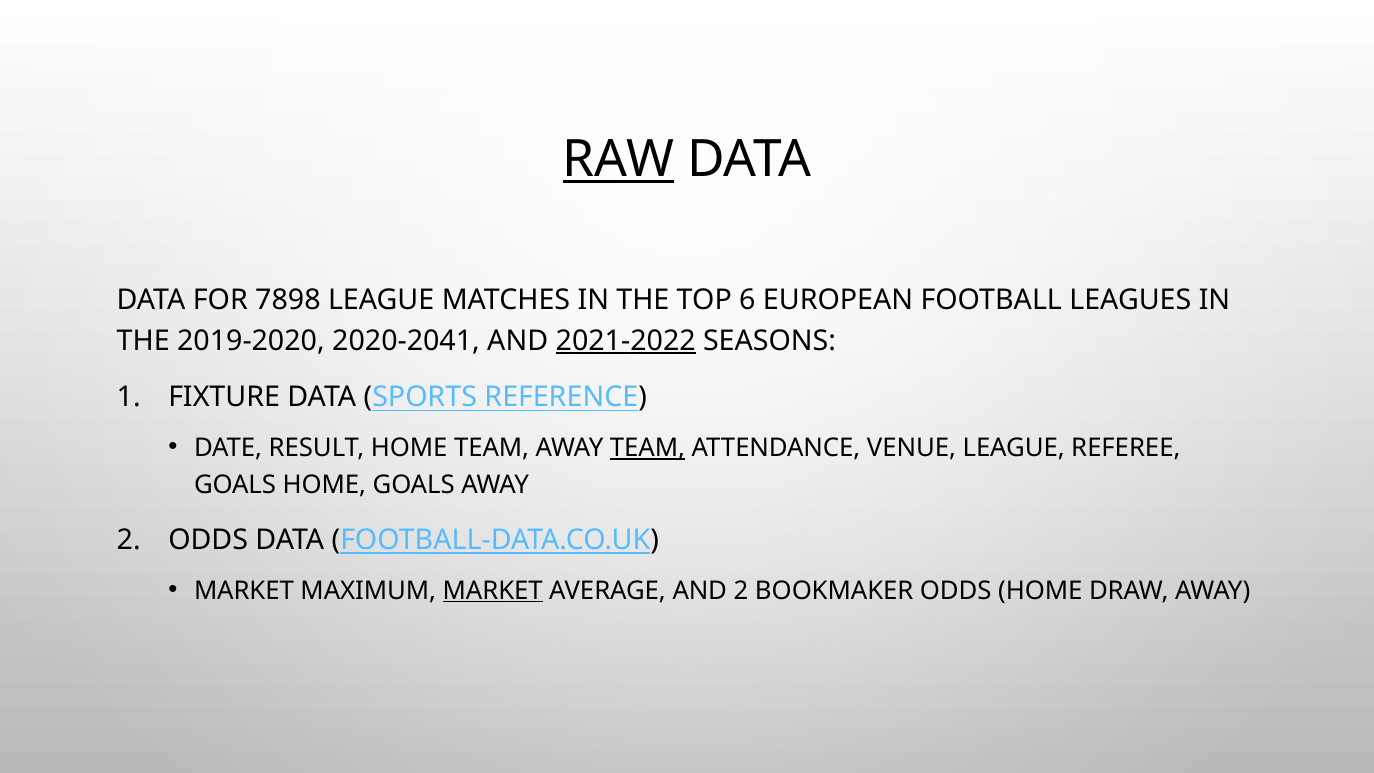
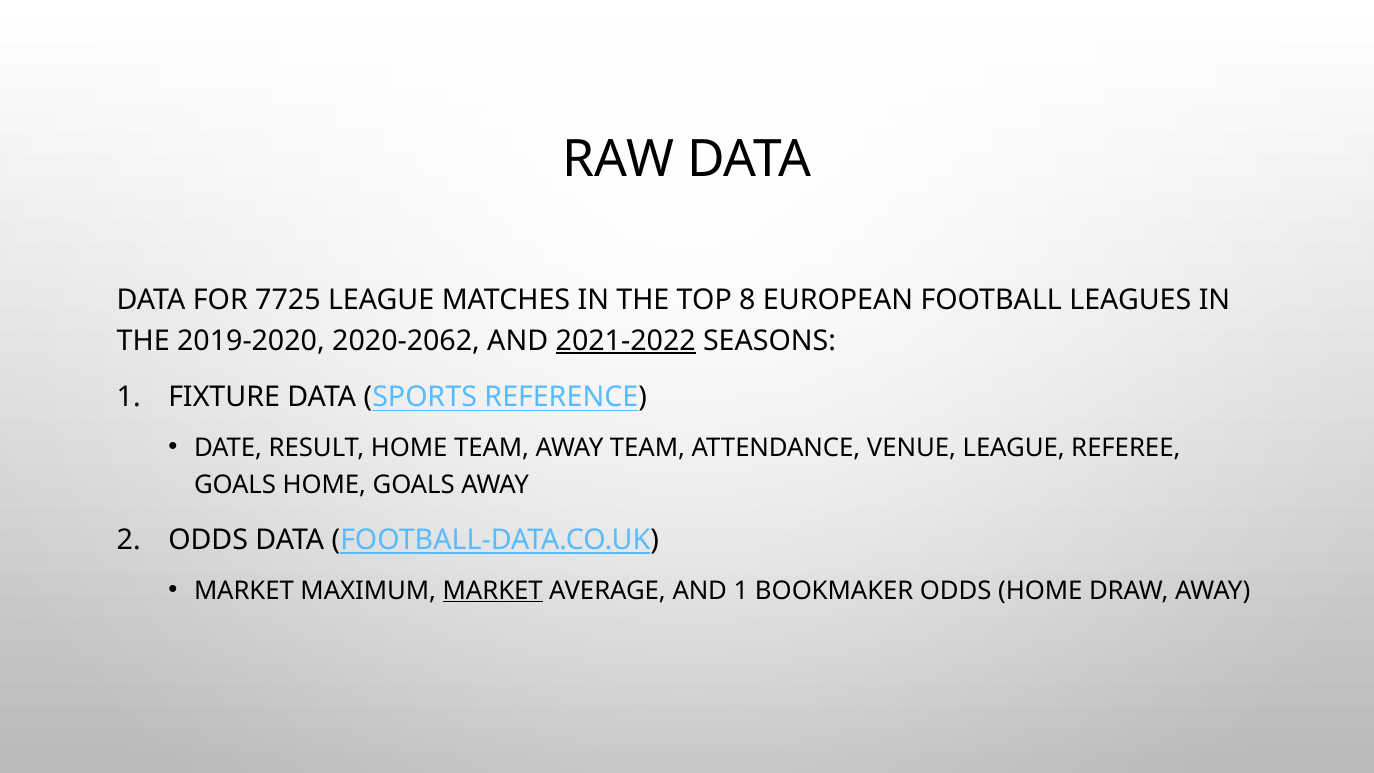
RAW underline: present -> none
7898: 7898 -> 7725
6: 6 -> 8
2020-2041: 2020-2041 -> 2020-2062
TEAM at (647, 448) underline: present -> none
AND 2: 2 -> 1
